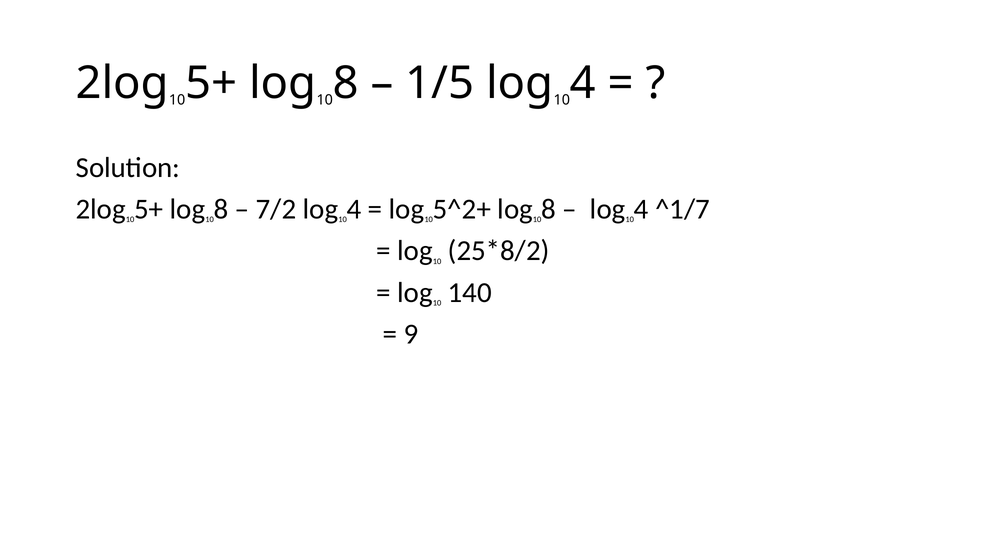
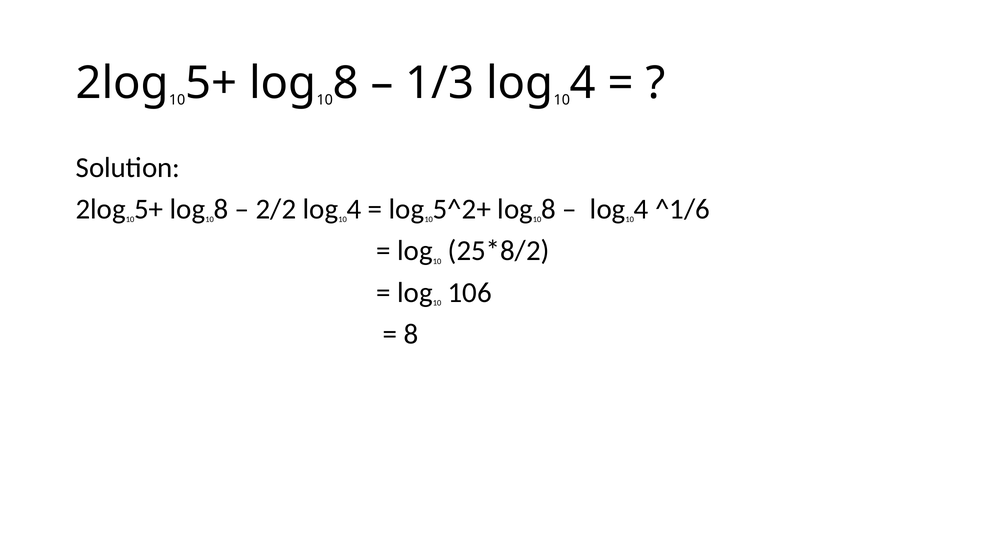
1/5: 1/5 -> 1/3
7/2: 7/2 -> 2/2
^1/7: ^1/7 -> ^1/6
140: 140 -> 106
9 at (411, 334): 9 -> 8
